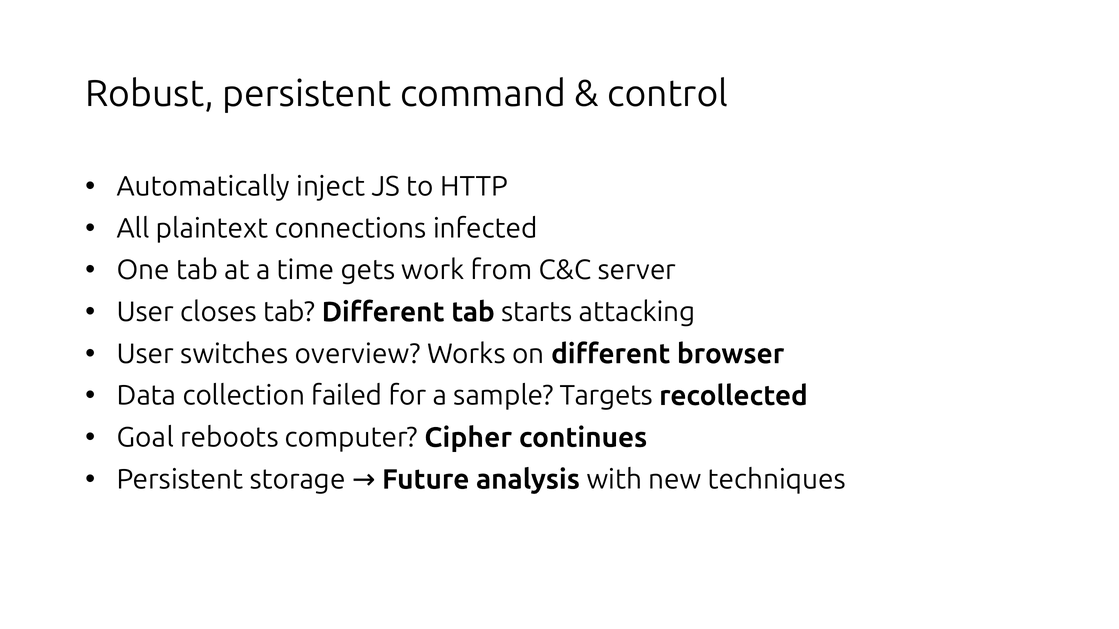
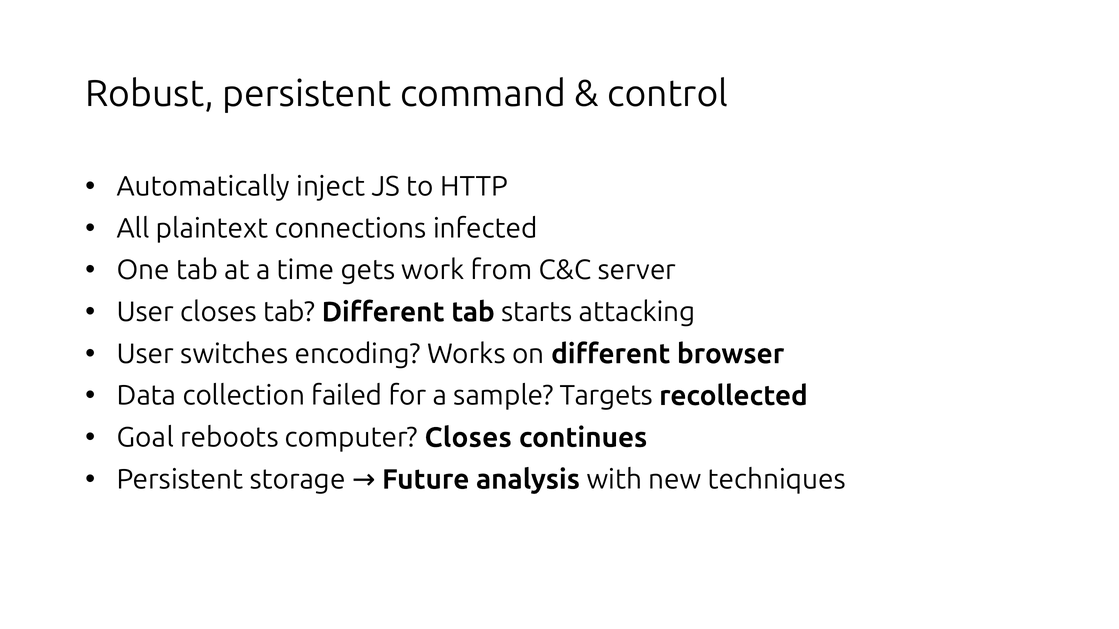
overview: overview -> encoding
computer Cipher: Cipher -> Closes
